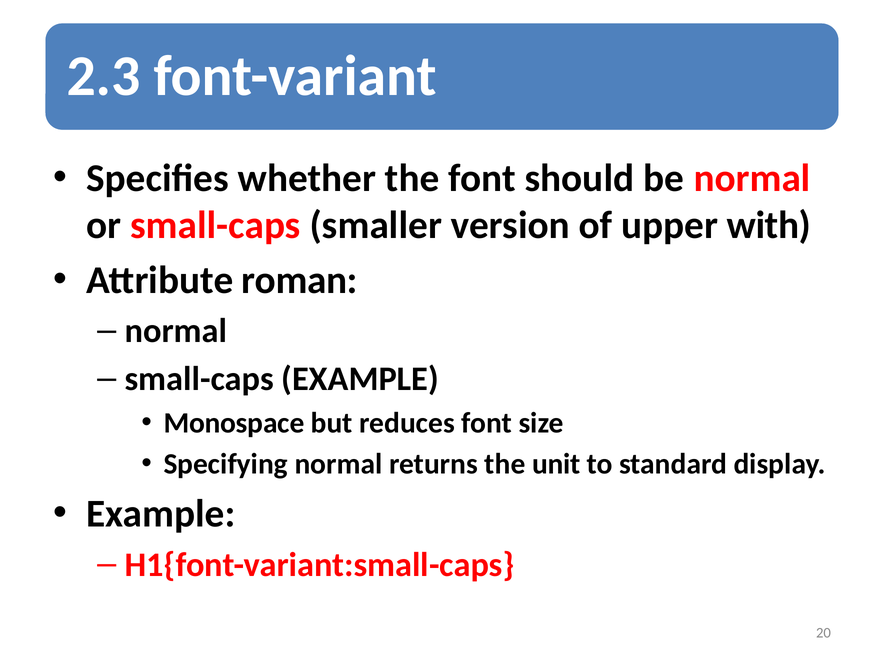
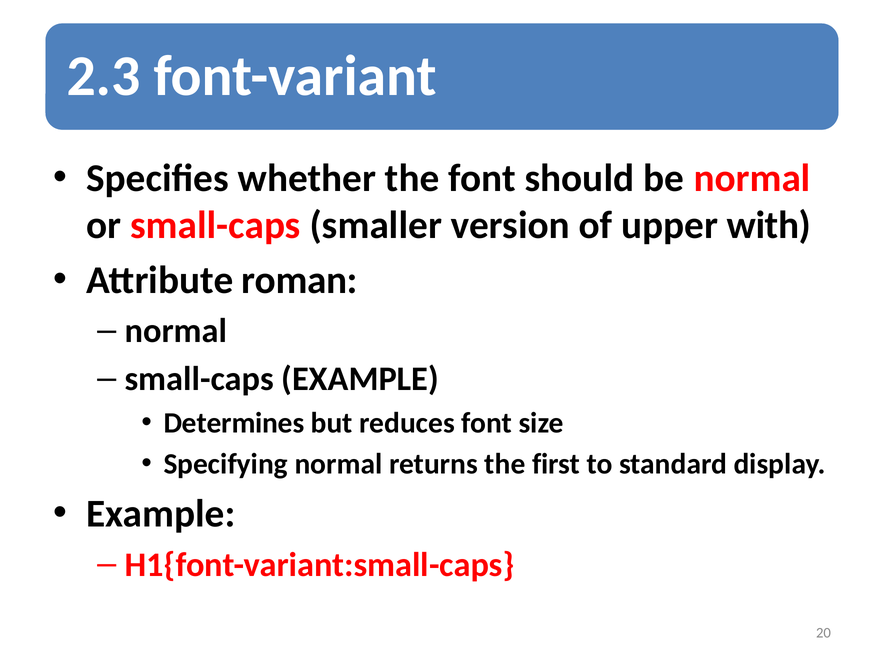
Monospace: Monospace -> Determines
unit: unit -> first
